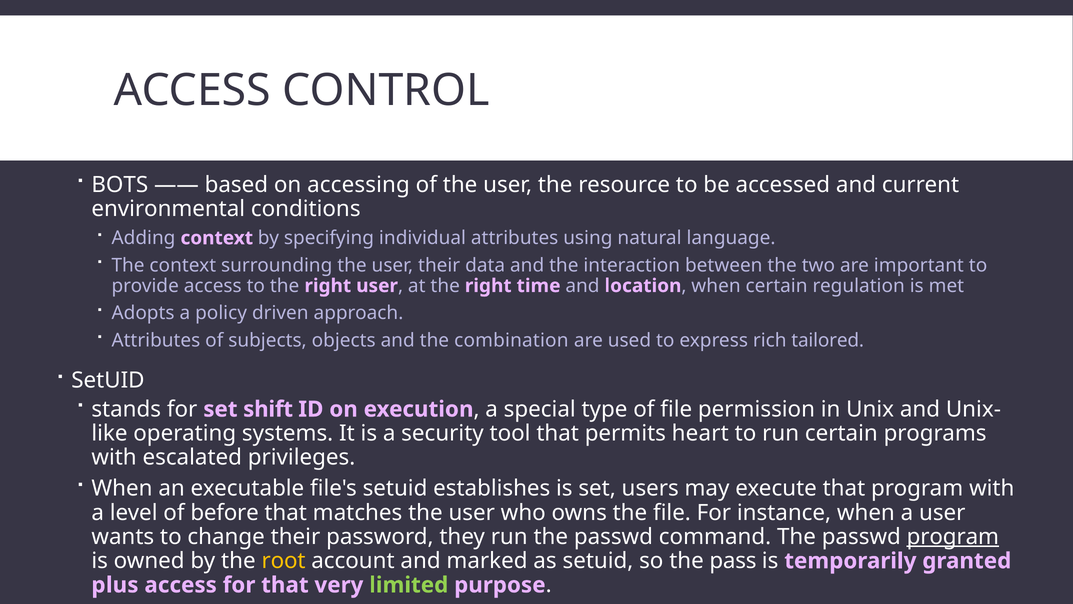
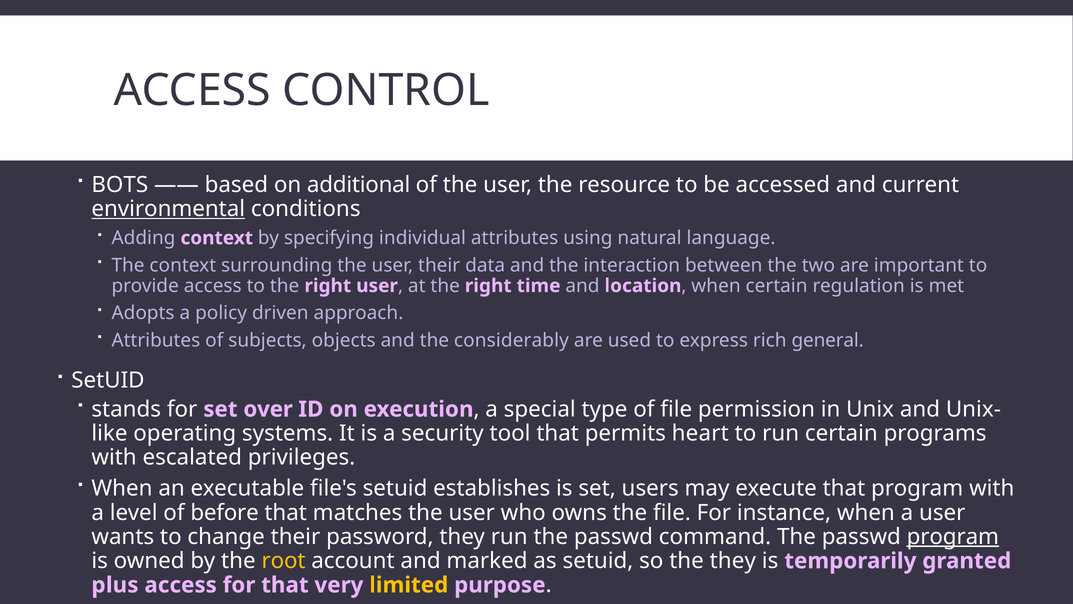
accessing: accessing -> additional
environmental underline: none -> present
combination: combination -> considerably
tailored: tailored -> general
shift: shift -> over
the pass: pass -> they
limited colour: light green -> yellow
